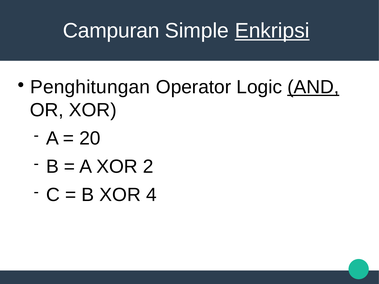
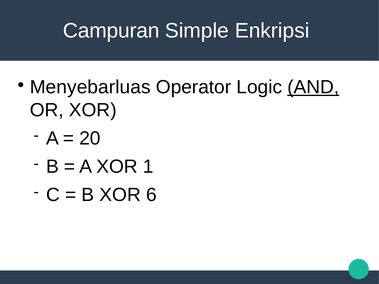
Enkripsi underline: present -> none
Penghitungan: Penghitungan -> Menyebarluas
2: 2 -> 1
4: 4 -> 6
